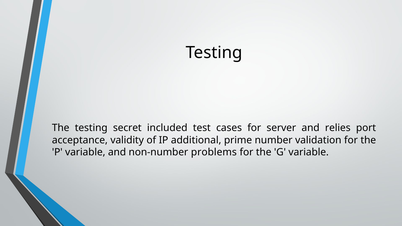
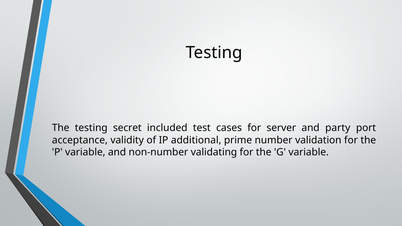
relies: relies -> party
problems: problems -> validating
